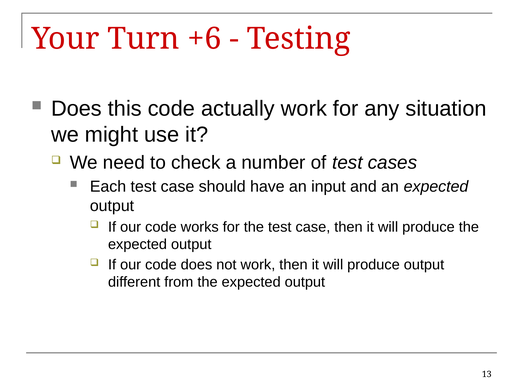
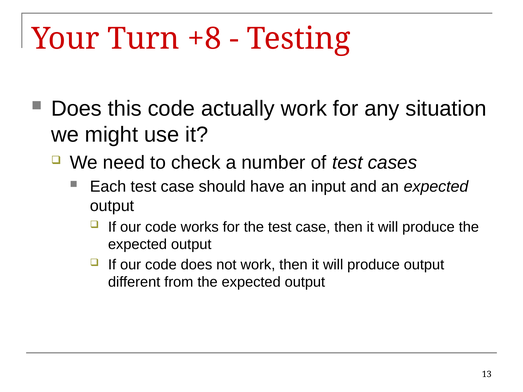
+6: +6 -> +8
